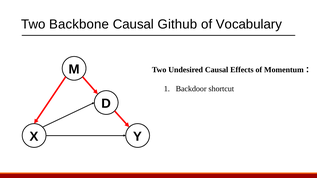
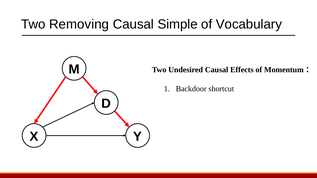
Backbone: Backbone -> Removing
Github: Github -> Simple
